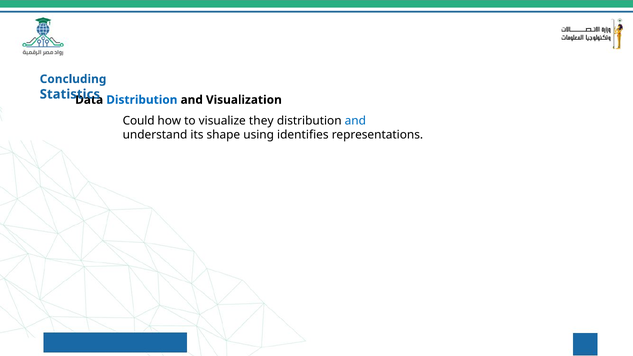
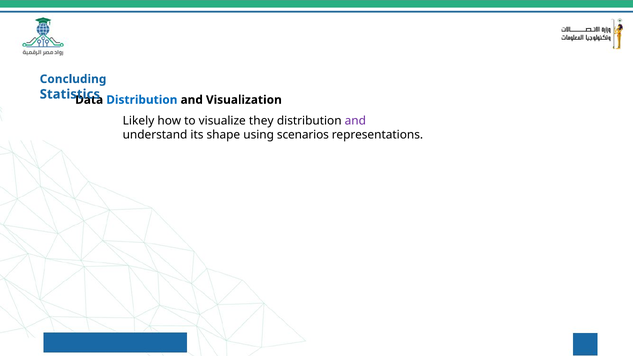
Could: Could -> Likely
and at (355, 121) colour: blue -> purple
identifies: identifies -> scenarios
